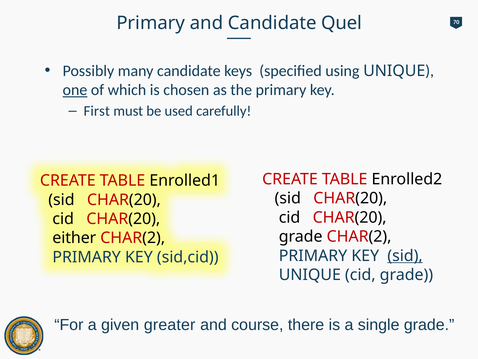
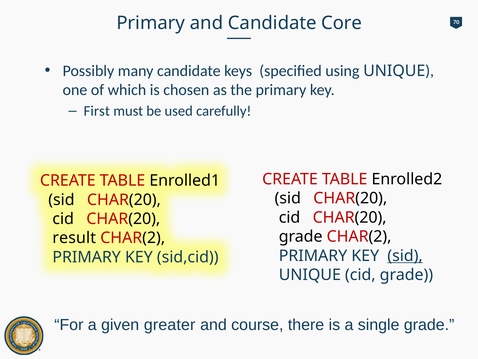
Quel: Quel -> Core
one underline: present -> none
either: either -> result
